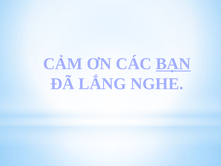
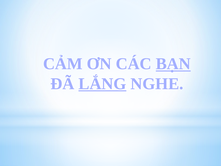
LẮNG underline: none -> present
